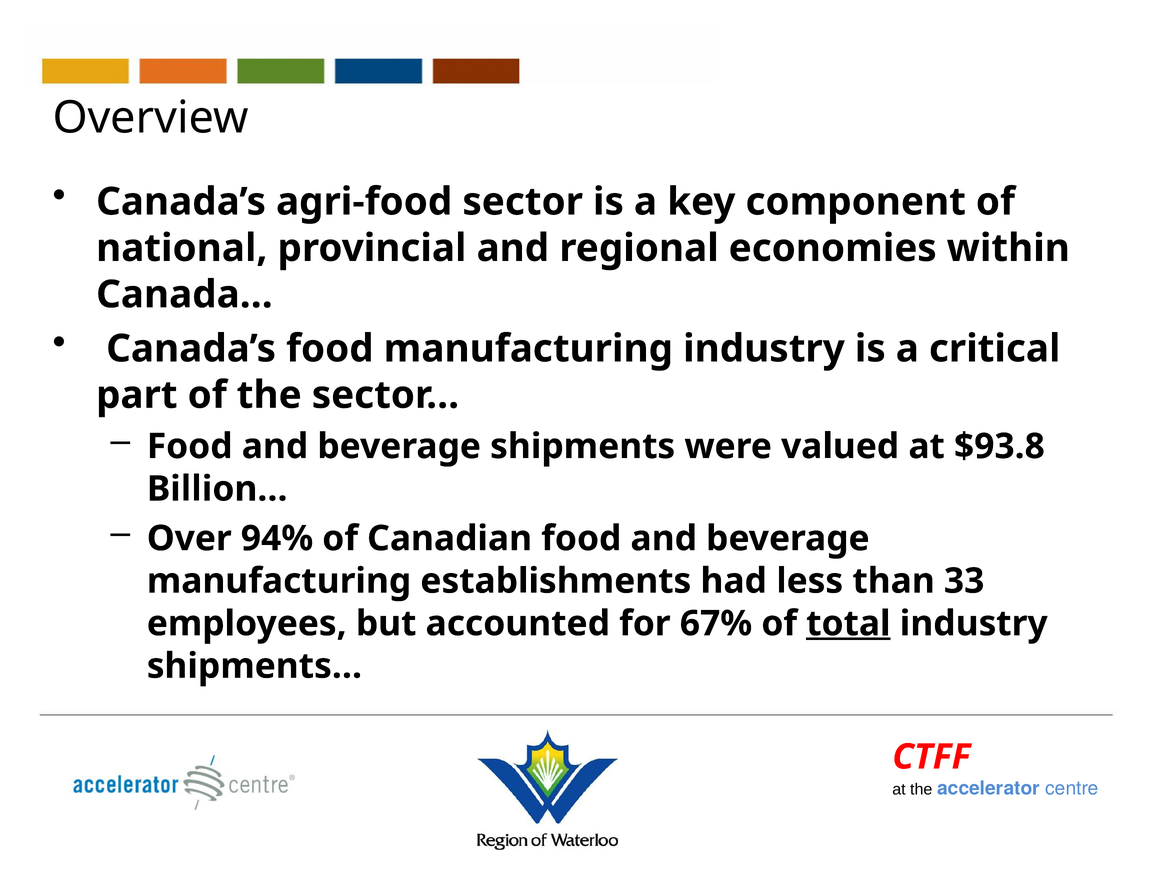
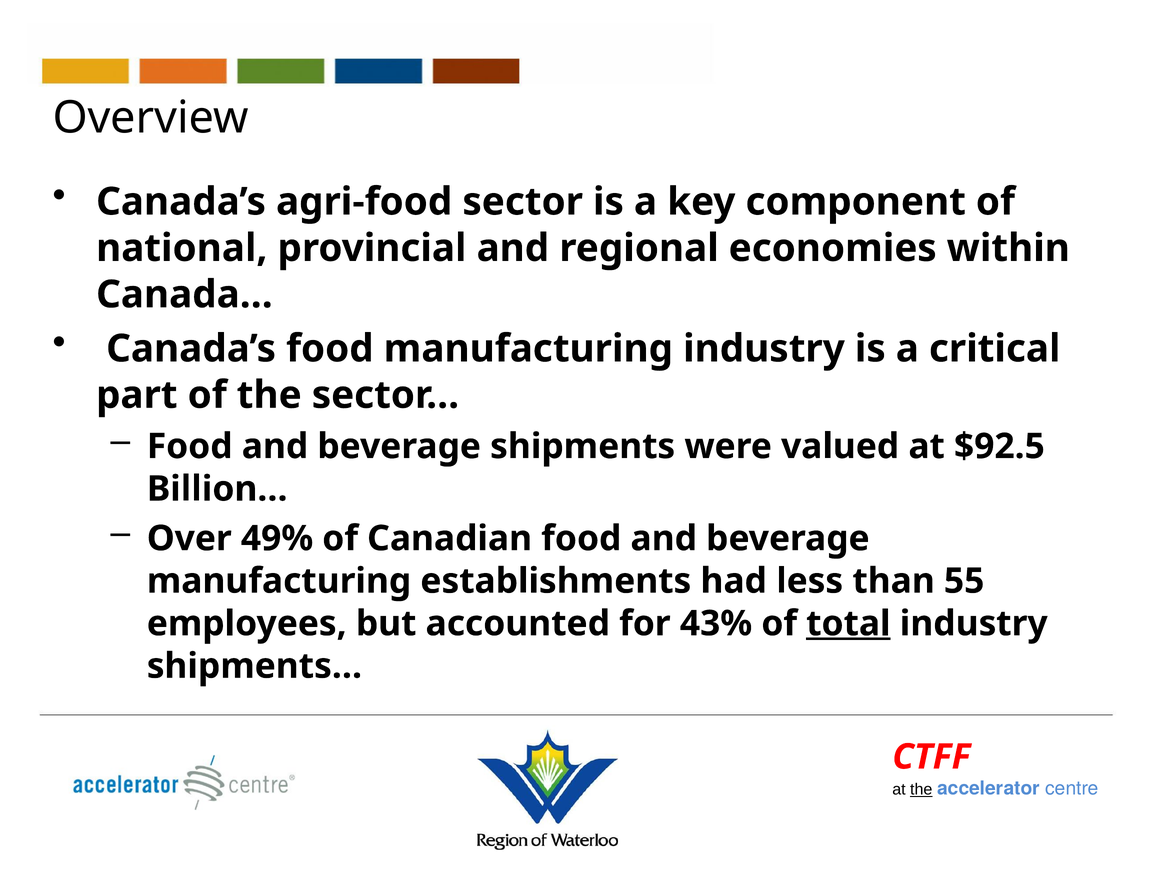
$93.8: $93.8 -> $92.5
94%: 94% -> 49%
33: 33 -> 55
67%: 67% -> 43%
the at (921, 789) underline: none -> present
